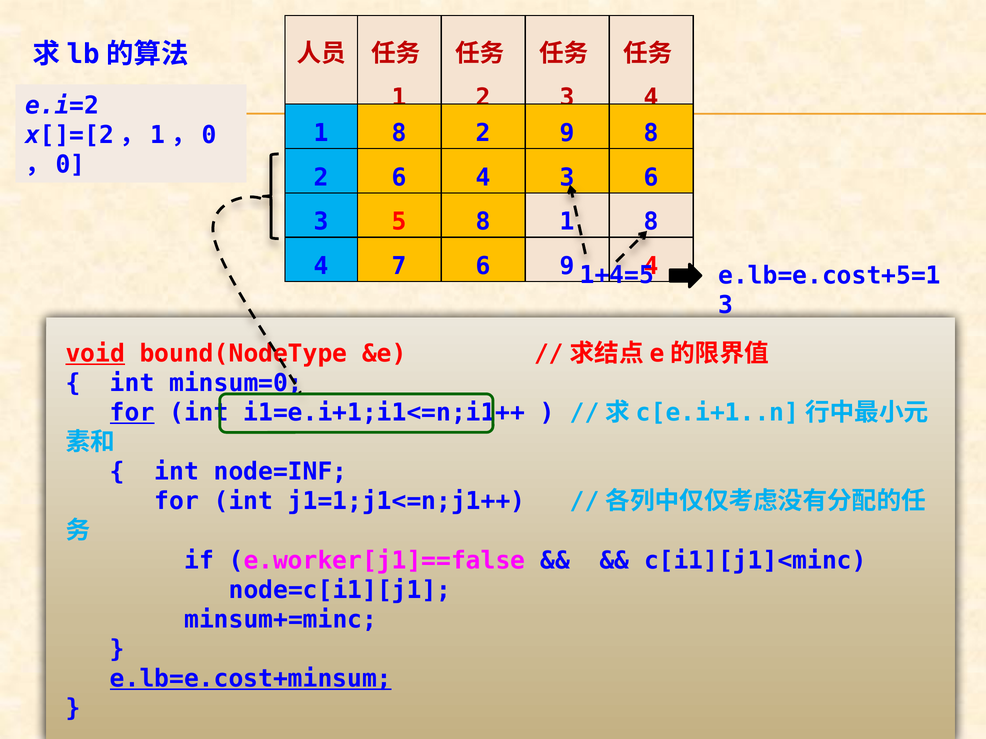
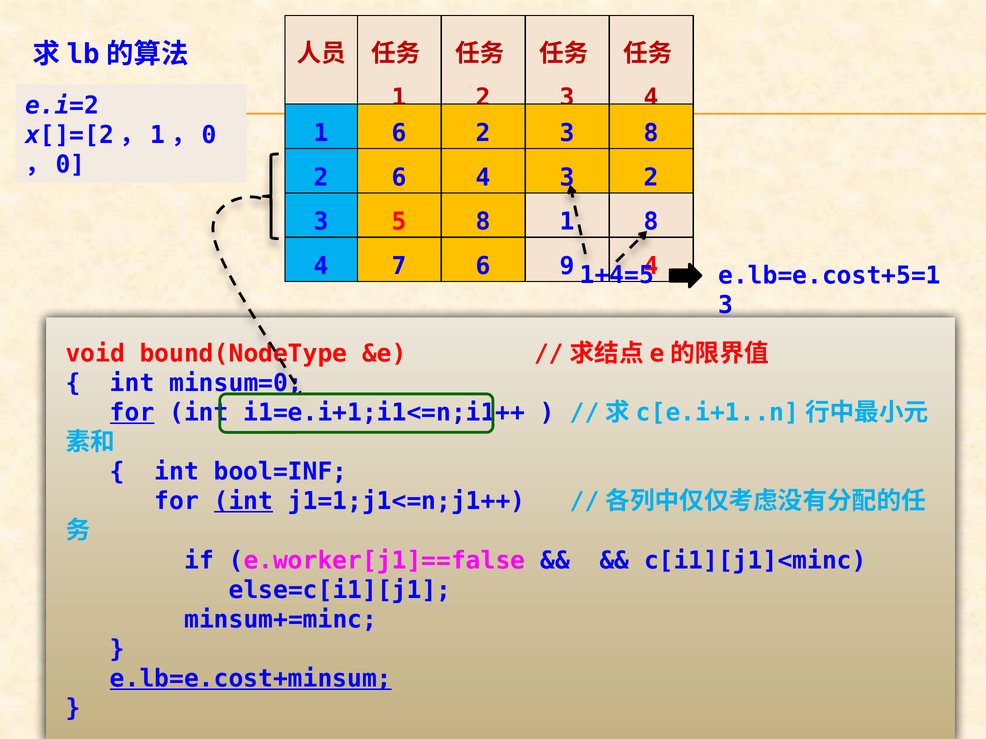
8 at (399, 133): 8 -> 6
9 at (567, 133): 9 -> 3
6 at (651, 178): 6 -> 2
void underline: present -> none
node=INF: node=INF -> bool=INF
int at (243, 502) underline: none -> present
node=c[i1][j1: node=c[i1][j1 -> else=c[i1][j1
